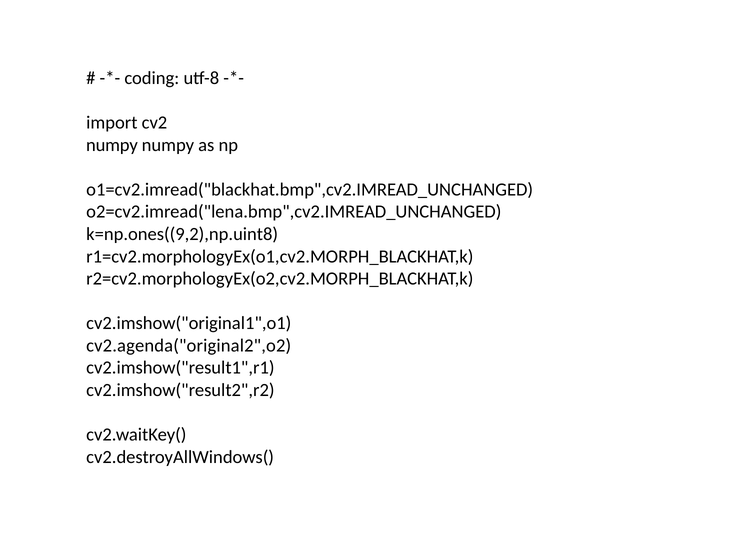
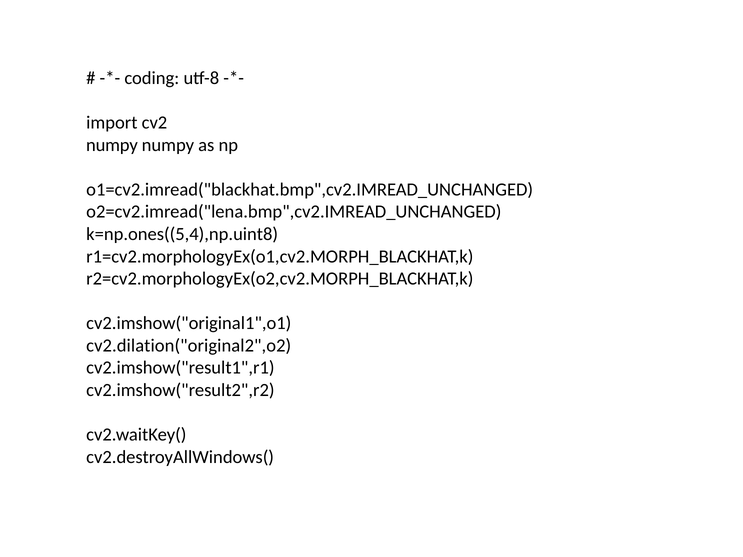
k=np.ones((9,2),np.uint8: k=np.ones((9,2),np.uint8 -> k=np.ones((5,4),np.uint8
cv2.agenda("original2",o2: cv2.agenda("original2",o2 -> cv2.dilation("original2",o2
